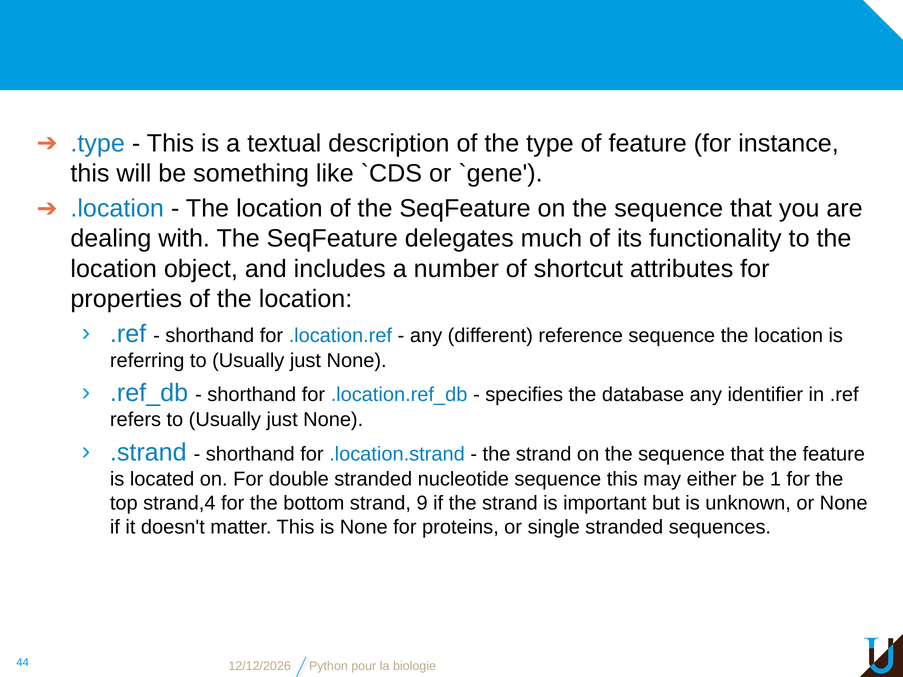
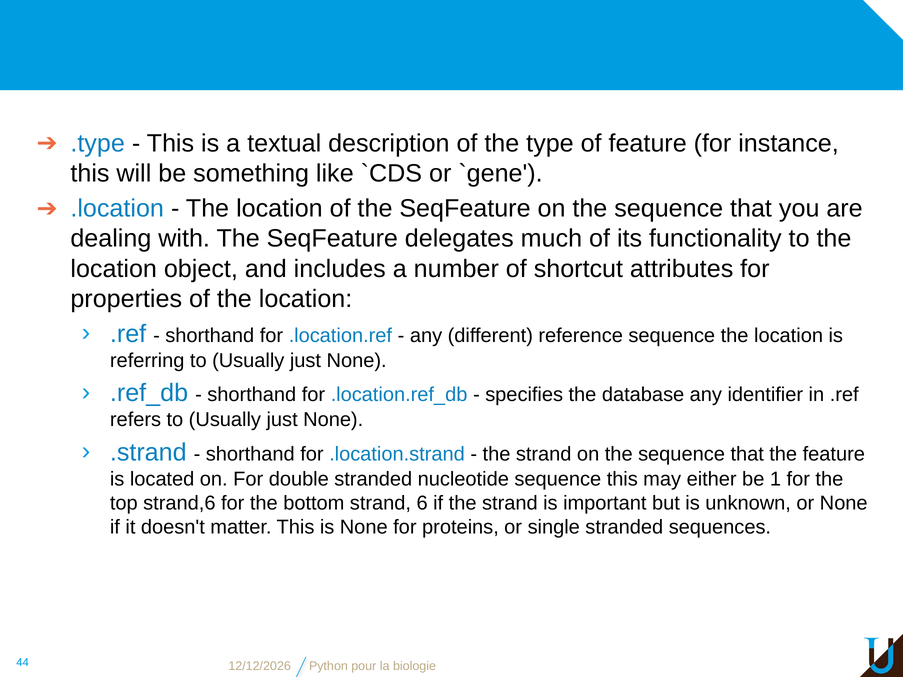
strand,4: strand,4 -> strand,6
9: 9 -> 6
